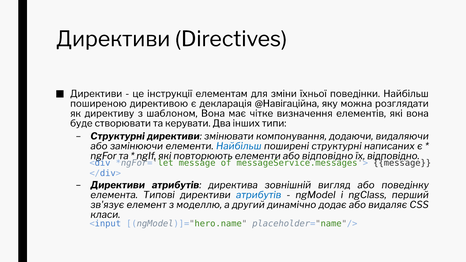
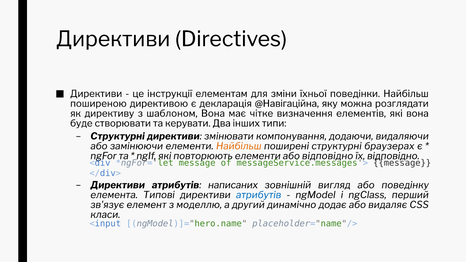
Найбільш at (239, 146) colour: blue -> orange
написаних: написаних -> браузерах
директива: директива -> написаних
